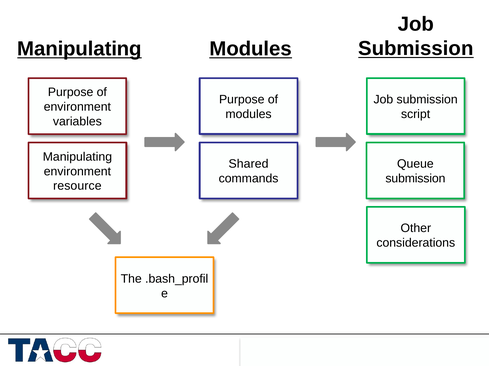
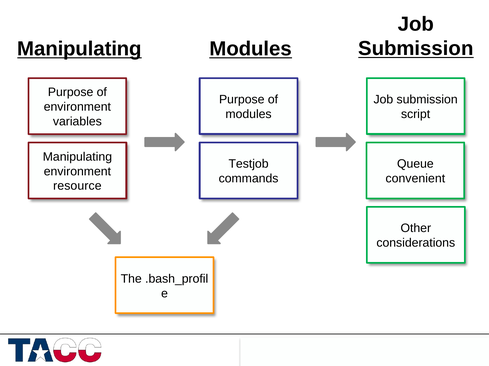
Shared: Shared -> Testjob
submission at (415, 179): submission -> convenient
